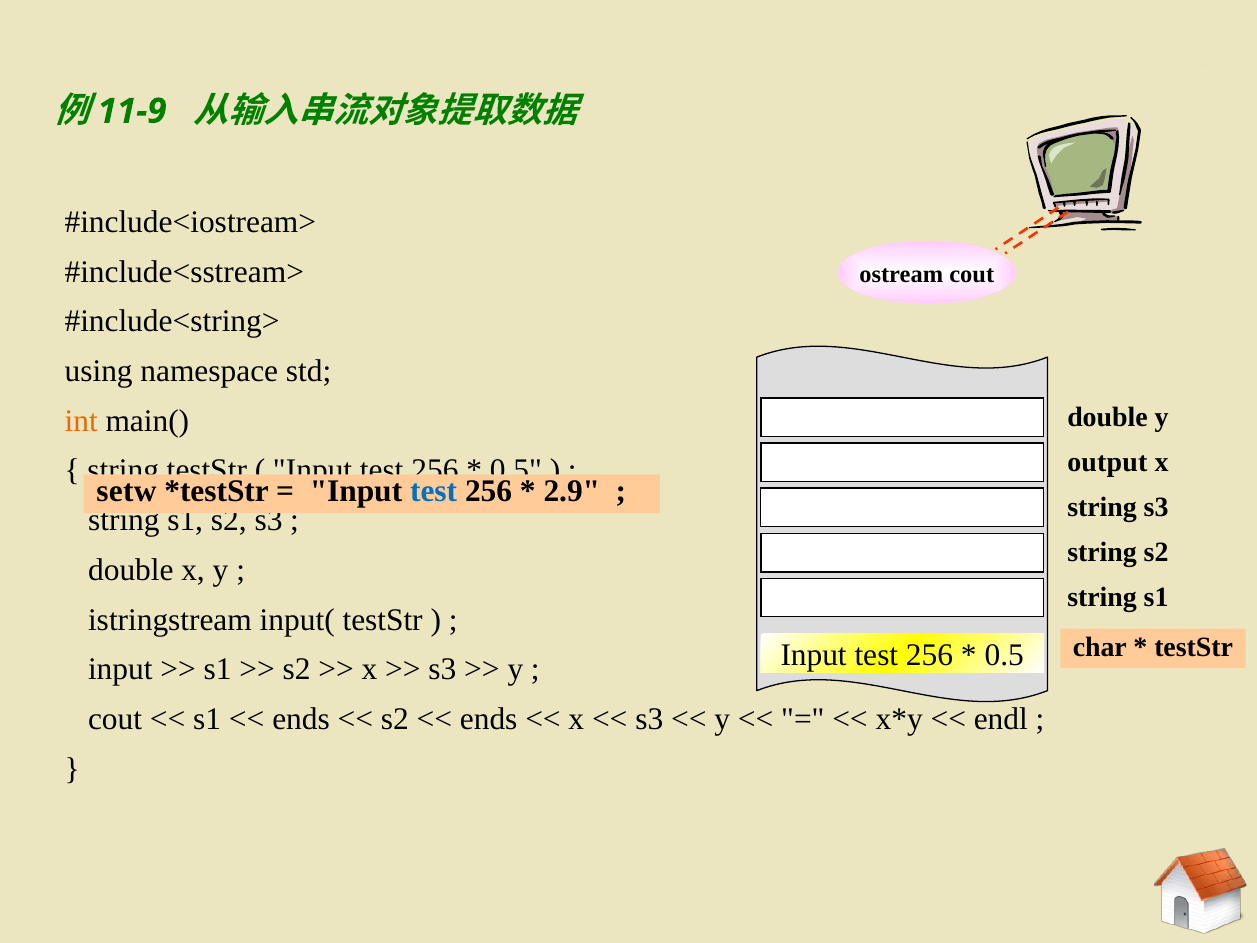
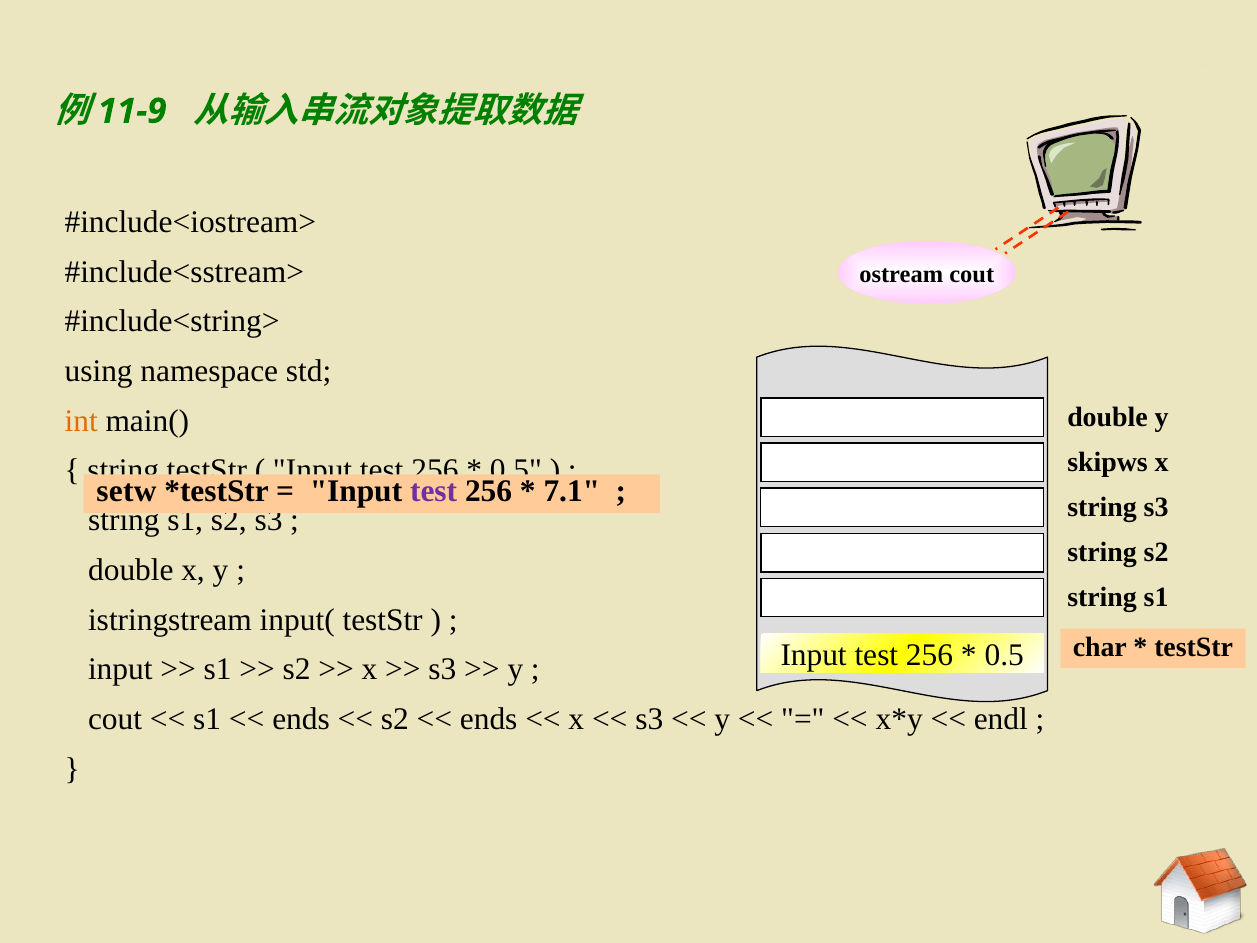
output: output -> skipws
test at (434, 491) colour: blue -> purple
2.9: 2.9 -> 7.1
